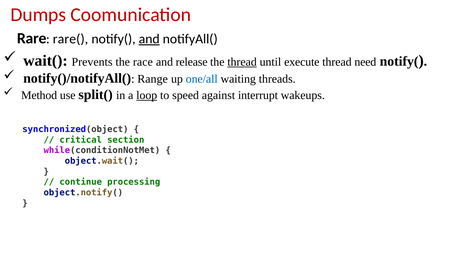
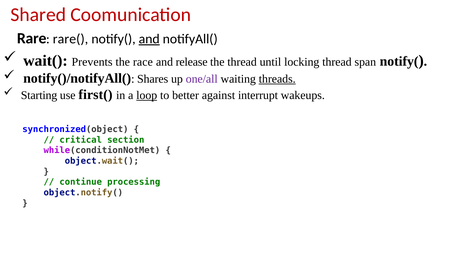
Dumps: Dumps -> Shared
thread at (242, 62) underline: present -> none
execute: execute -> locking
need: need -> span
Range: Range -> Shares
one/all colour: blue -> purple
threads underline: none -> present
Method: Method -> Starting
split(: split( -> first(
speed: speed -> better
